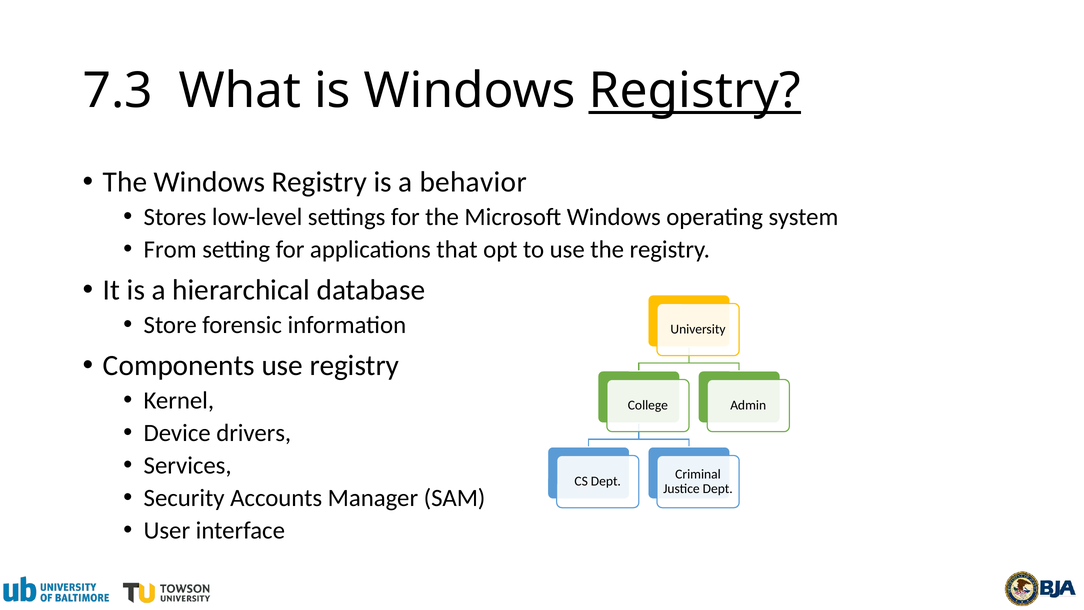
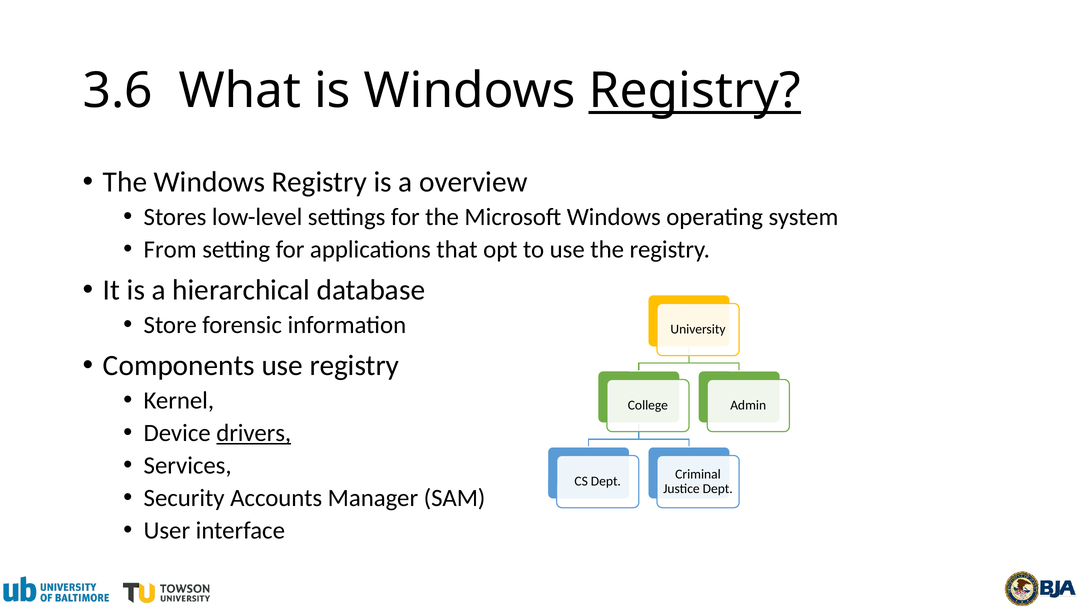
7.3: 7.3 -> 3.6
behavior: behavior -> overview
drivers underline: none -> present
